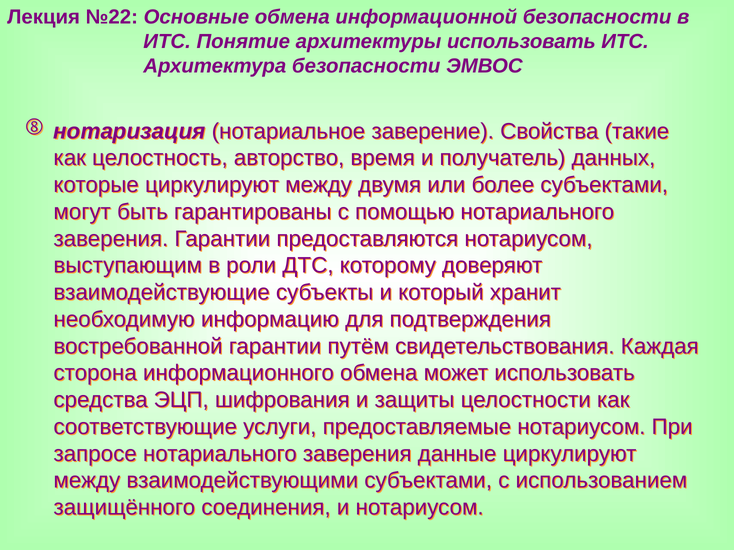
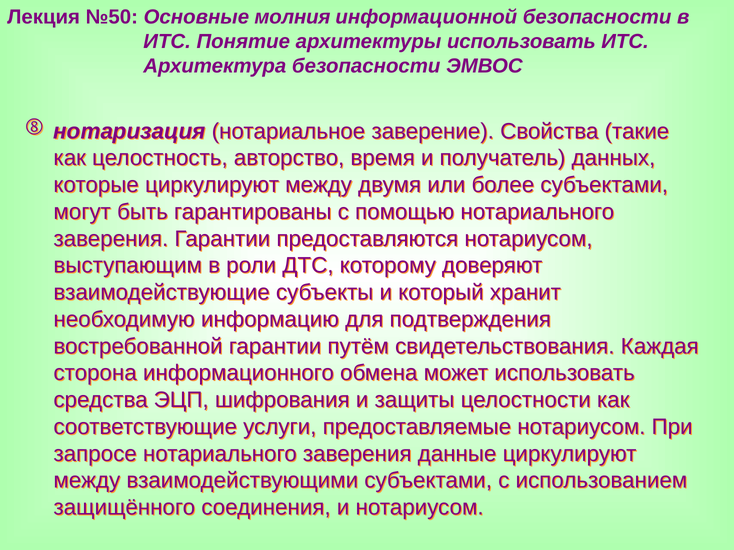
№22: №22 -> №50
Основные обмена: обмена -> молния
